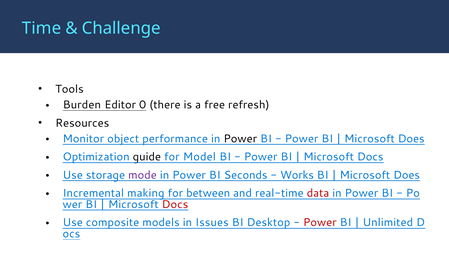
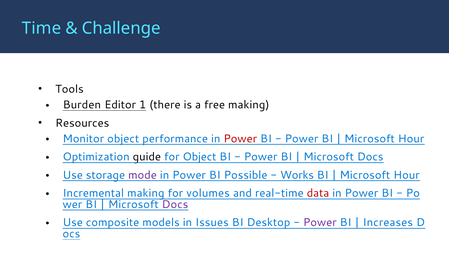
0: 0 -> 1
free refresh: refresh -> making
Power at (240, 138) colour: black -> red
Does at (411, 138): Does -> Hour
for Model: Model -> Object
Seconds: Seconds -> Possible
Does at (407, 175): Does -> Hour
between: between -> volumes
Docs at (175, 204) colour: red -> purple
Power at (320, 222) colour: red -> purple
Unlimited: Unlimited -> Increases
